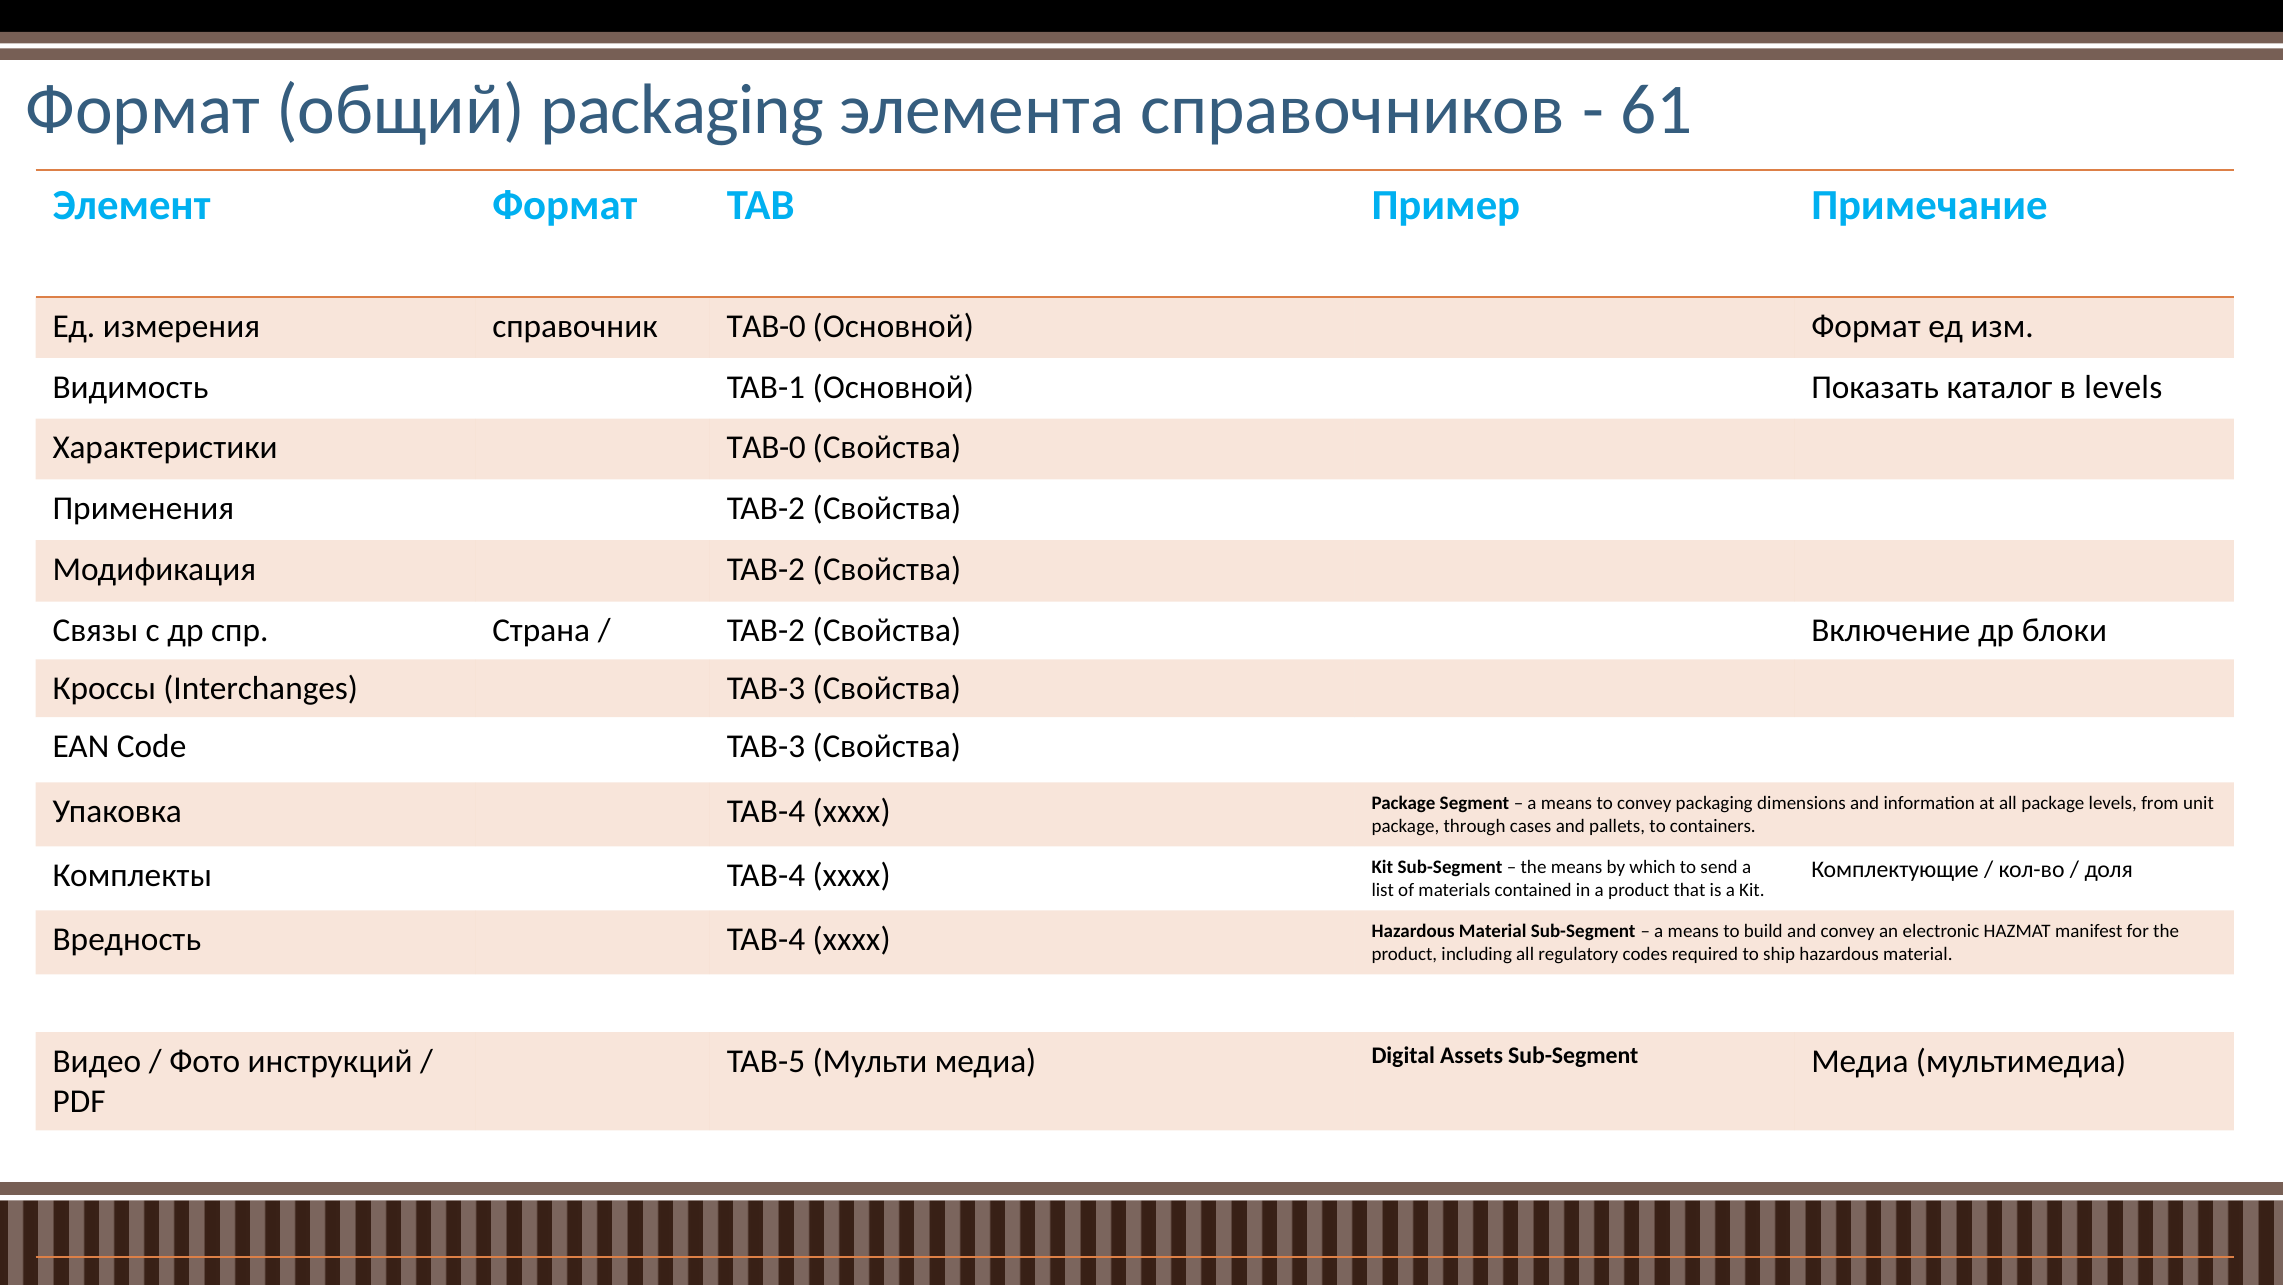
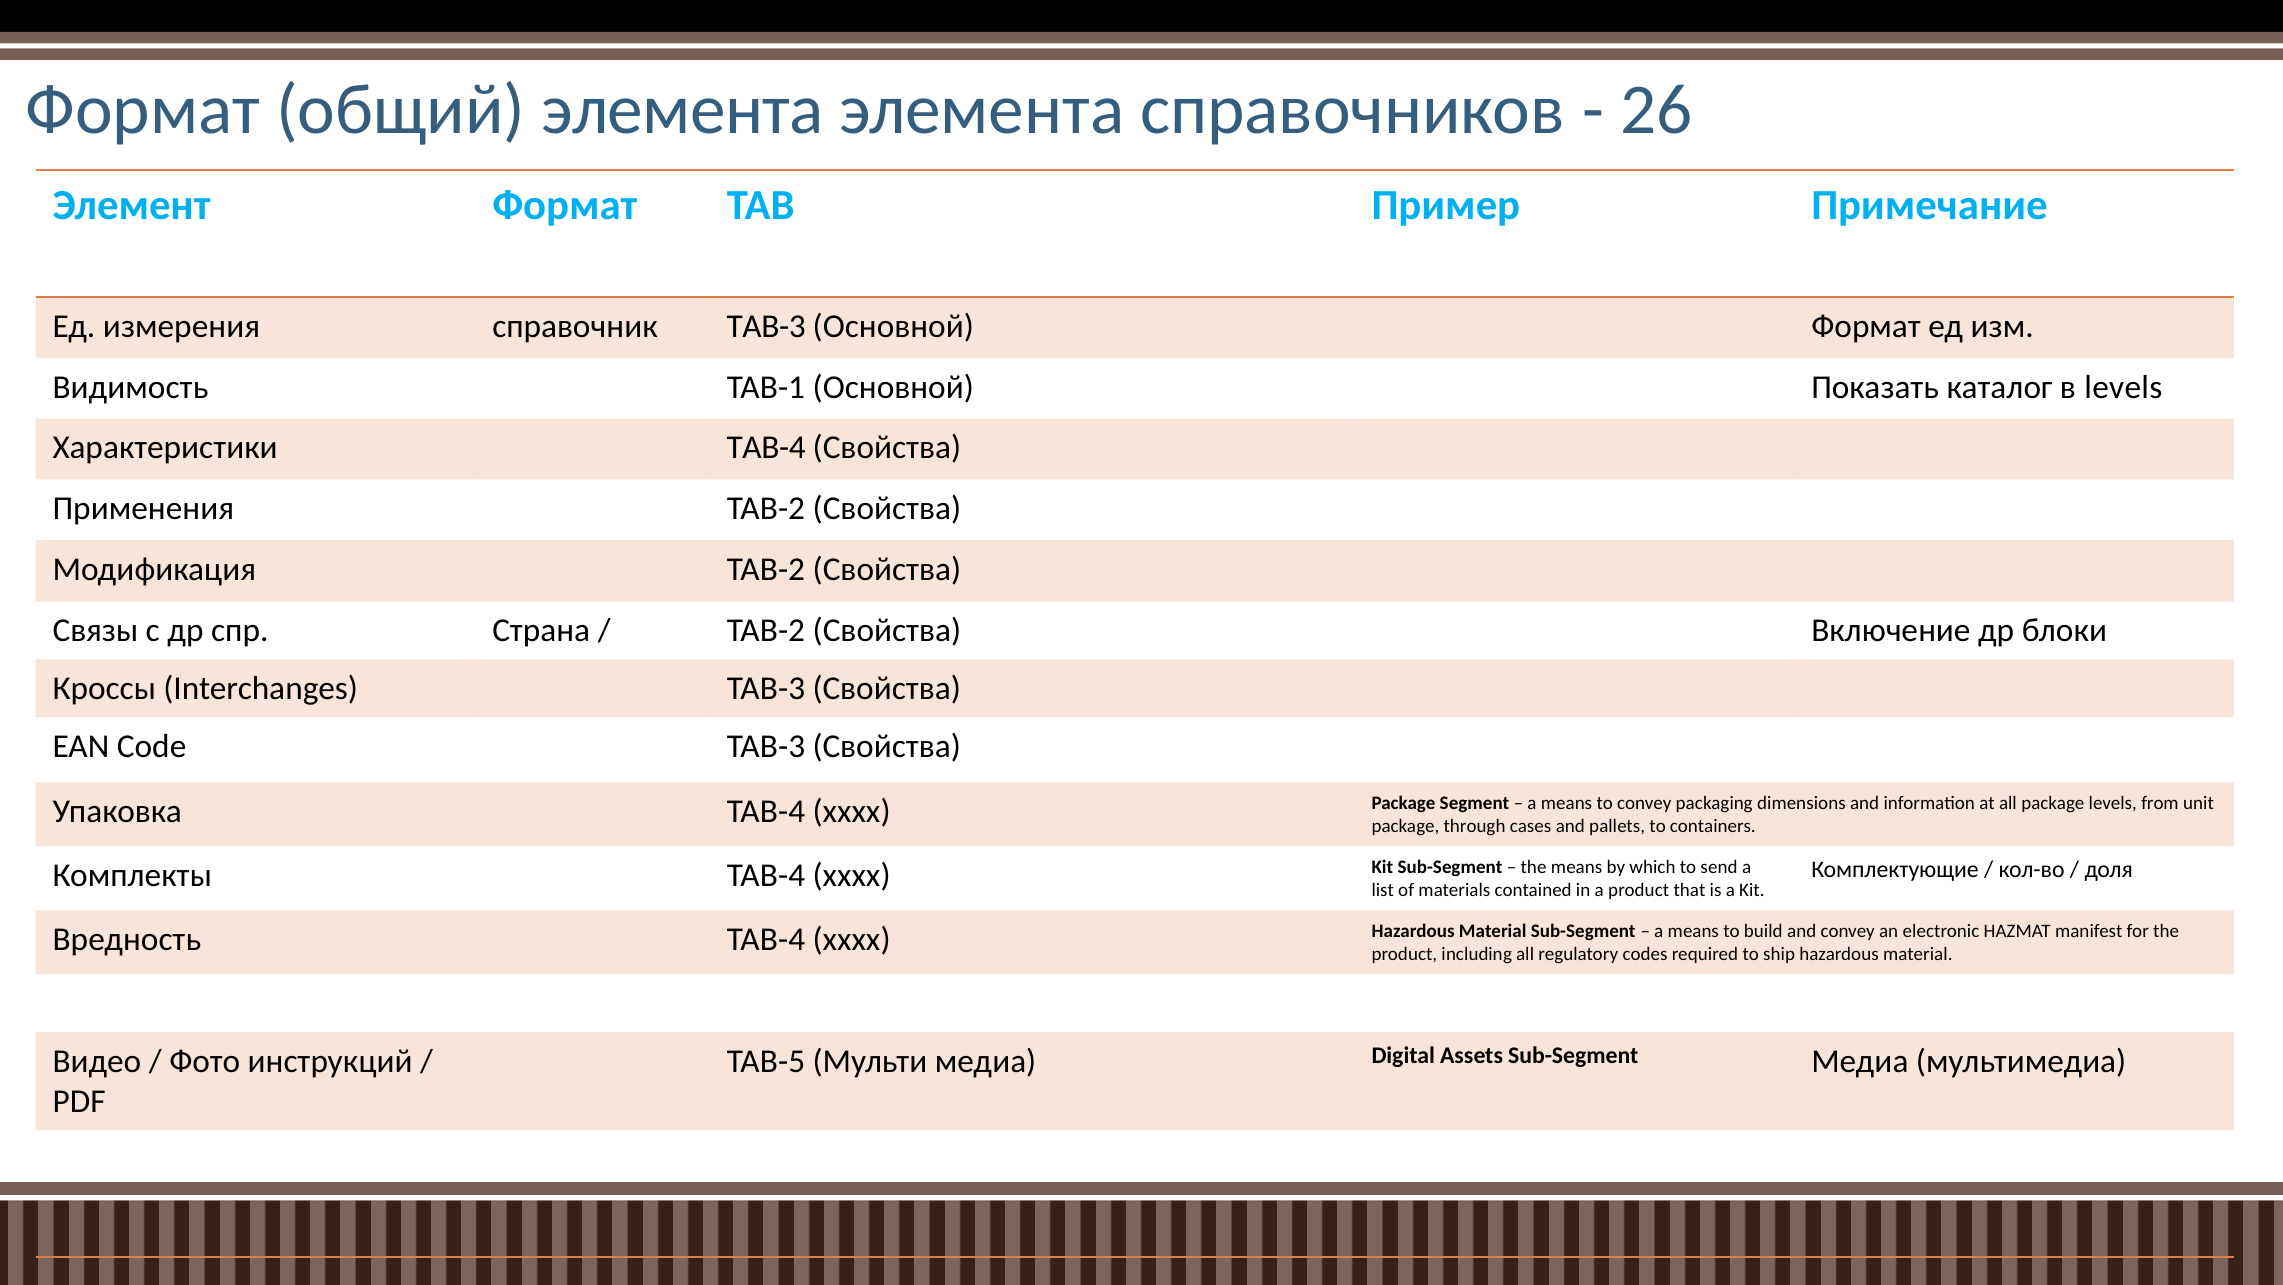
общий packaging: packaging -> элемента
61: 61 -> 26
справочник TAB-0: TAB-0 -> TAB-3
Характеристики TAB-0: TAB-0 -> TAB-4
